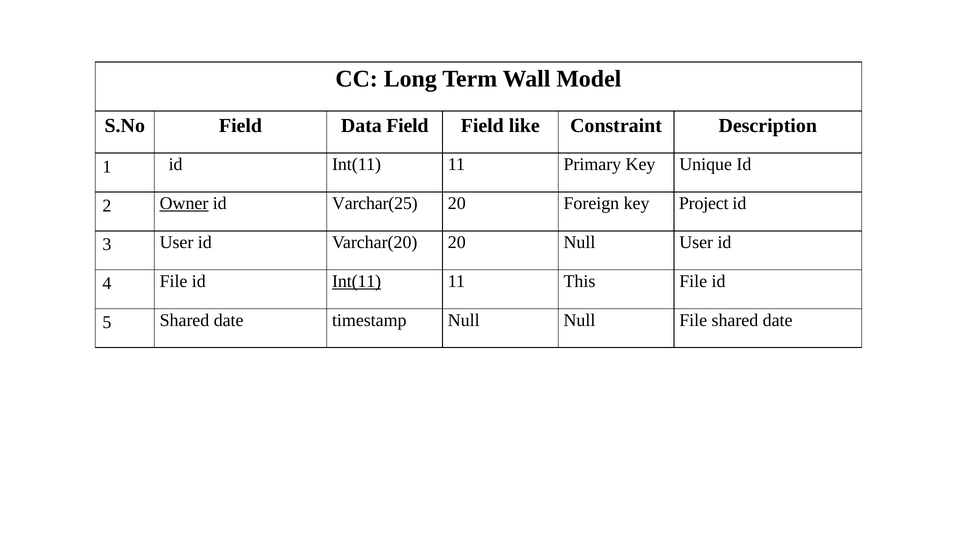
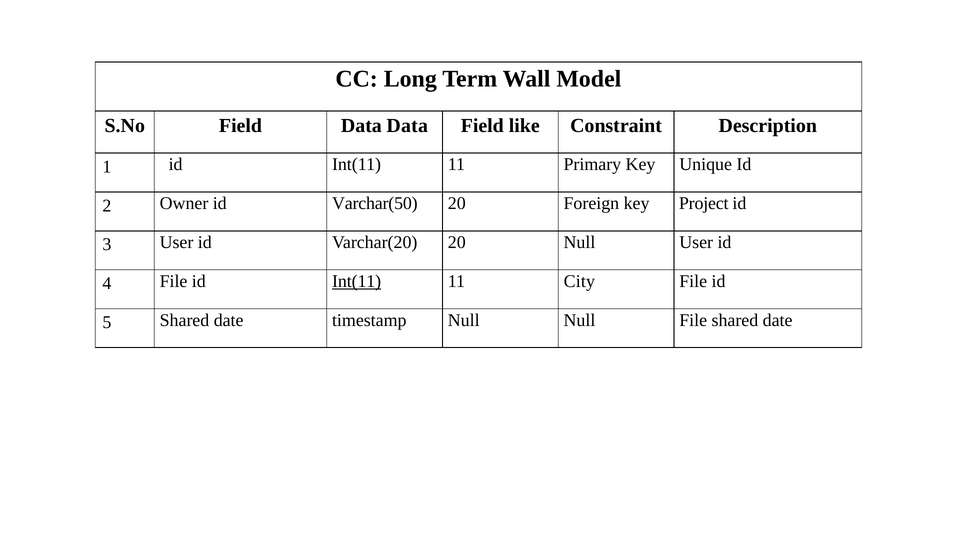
Data Field: Field -> Data
Owner underline: present -> none
Varchar(25: Varchar(25 -> Varchar(50
This: This -> City
